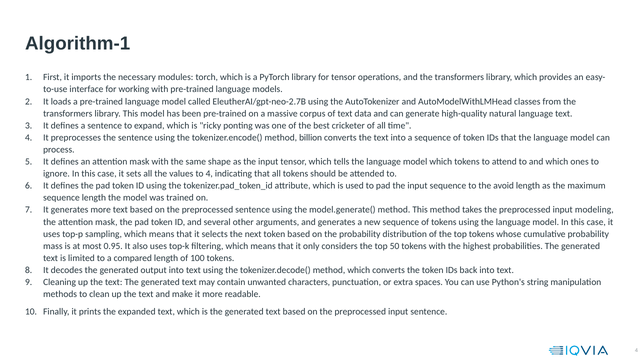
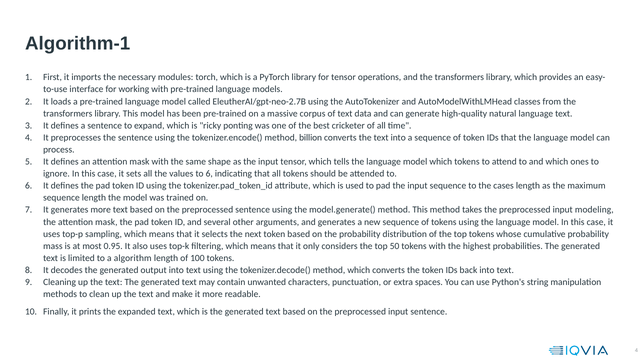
values to 4: 4 -> 6
avoid: avoid -> cases
compared: compared -> algorithm
